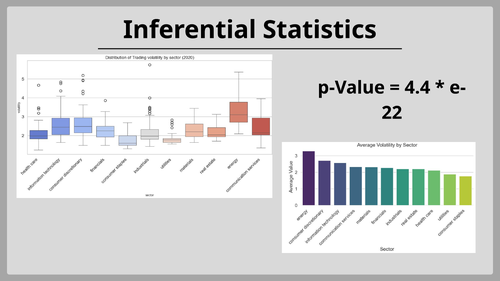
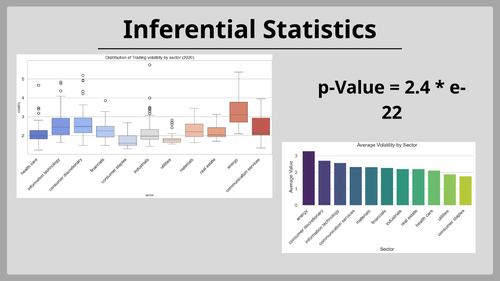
4.4: 4.4 -> 2.4
